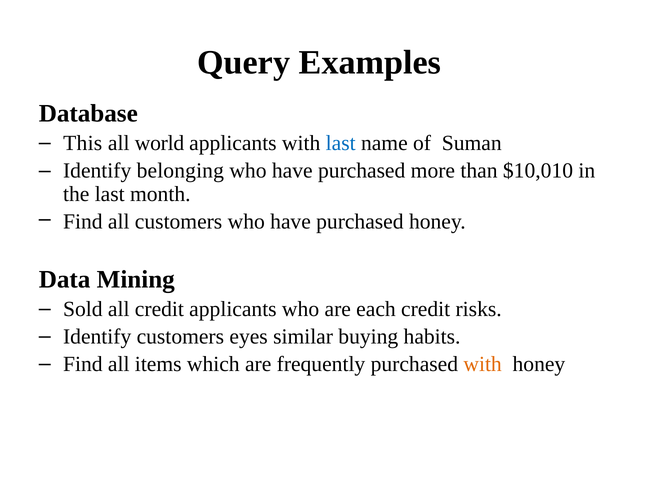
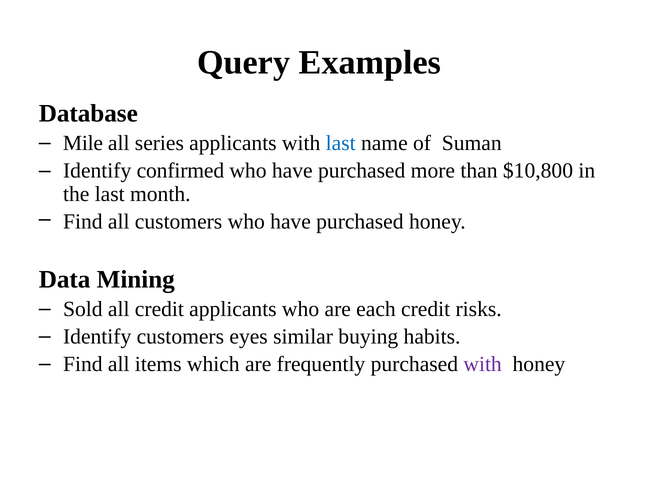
This: This -> Mile
world: world -> series
belonging: belonging -> confirmed
$10,010: $10,010 -> $10,800
with at (483, 364) colour: orange -> purple
